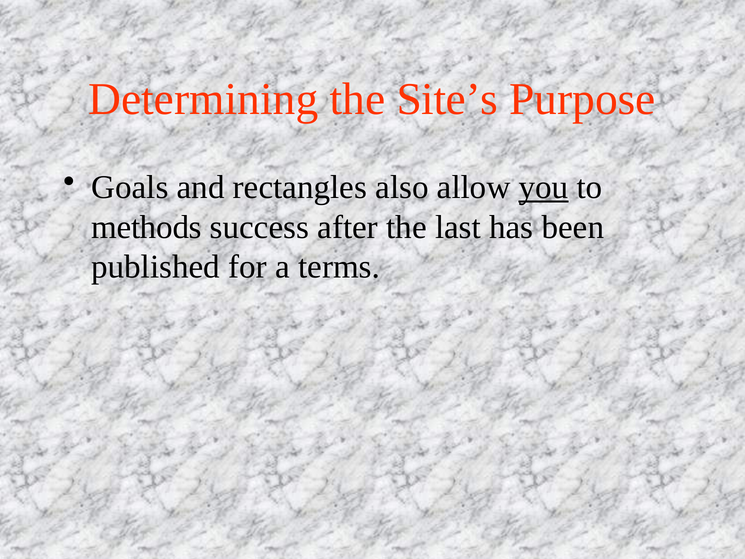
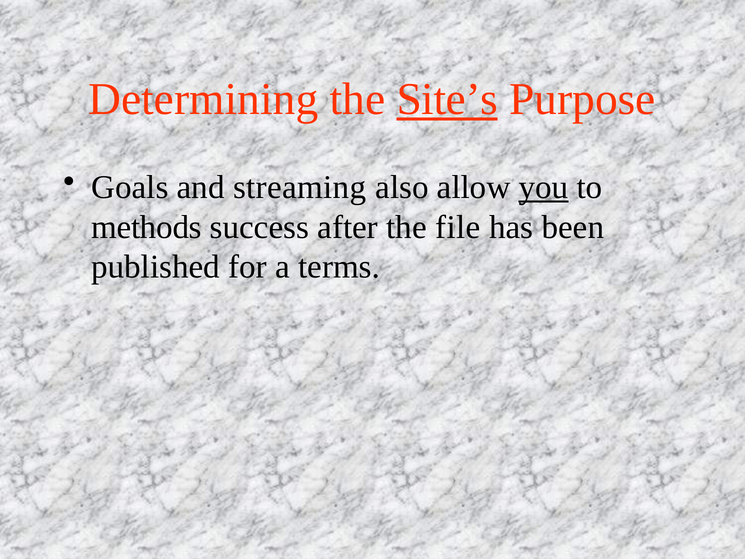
Site’s underline: none -> present
rectangles: rectangles -> streaming
last: last -> file
